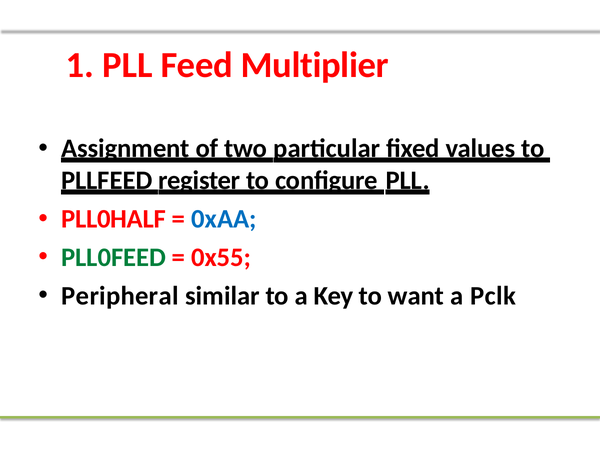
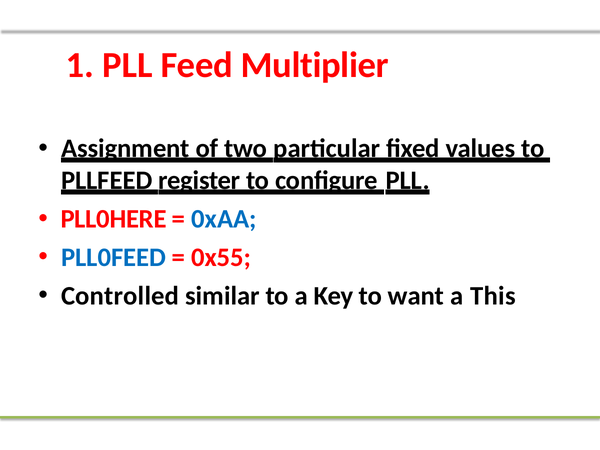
PLL0HALF: PLL0HALF -> PLL0HERE
PLL0FEED colour: green -> blue
Peripheral: Peripheral -> Controlled
Pclk: Pclk -> This
